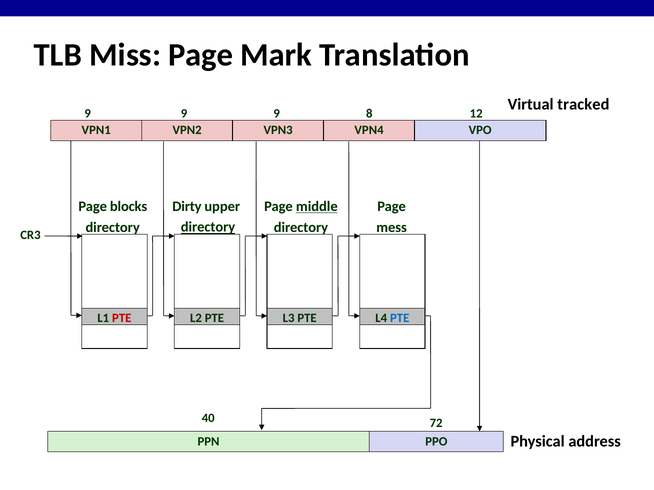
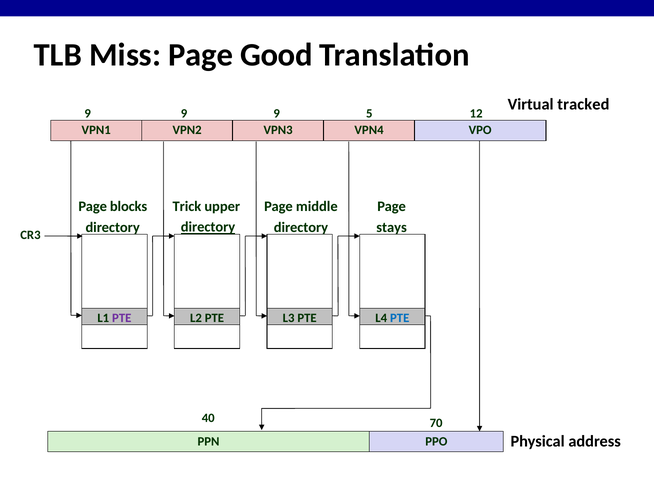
Mark: Mark -> Good
8: 8 -> 5
Dirty: Dirty -> Trick
middle underline: present -> none
mess: mess -> stays
PTE at (122, 318) colour: red -> purple
72: 72 -> 70
